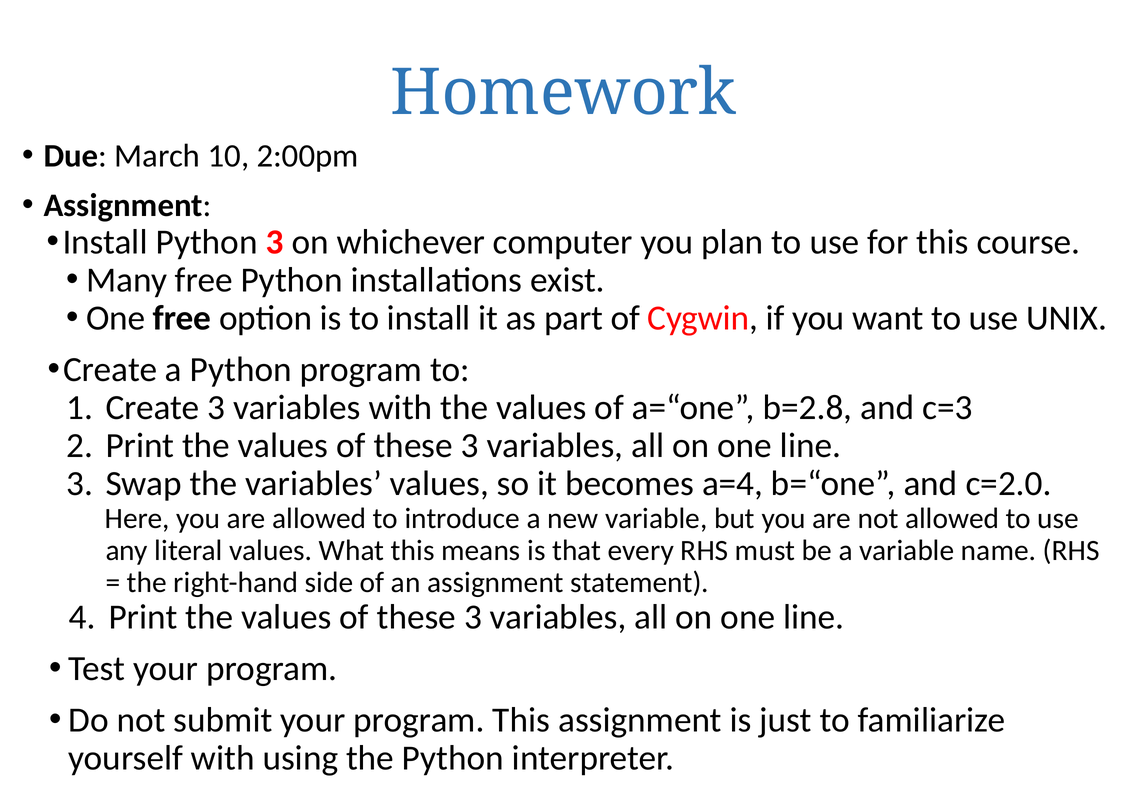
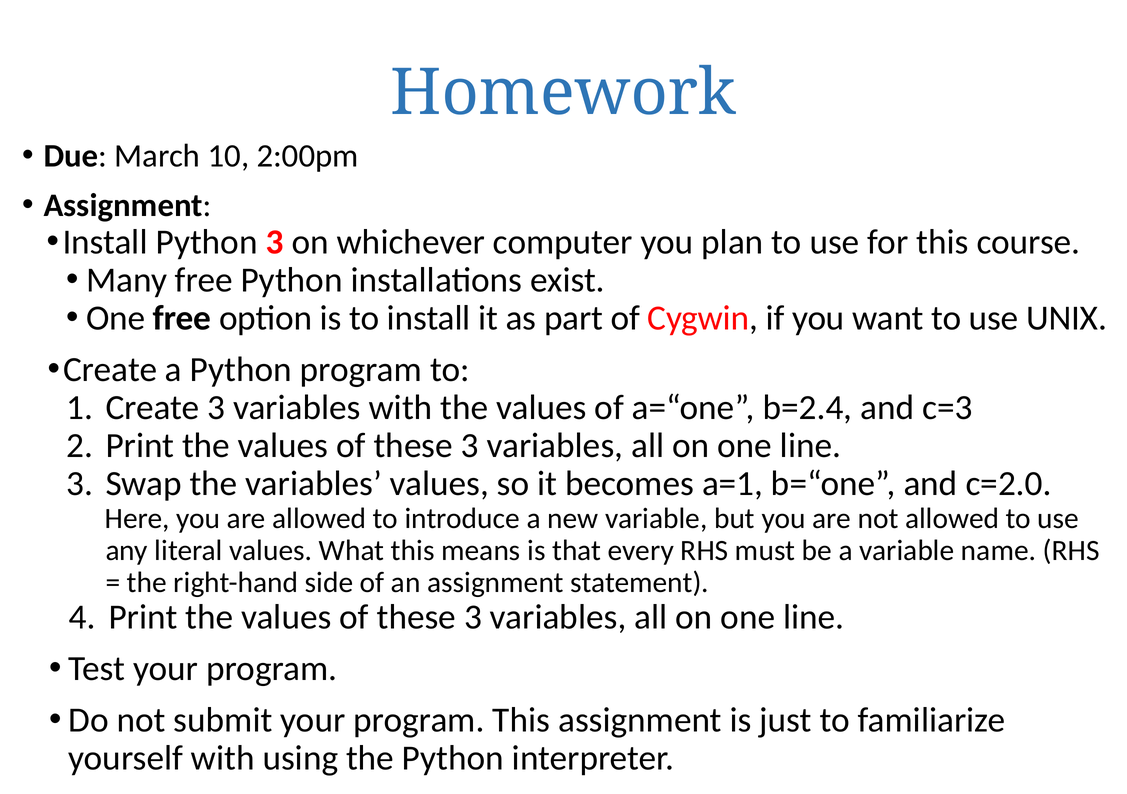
b=2.8: b=2.8 -> b=2.4
a=4: a=4 -> a=1
